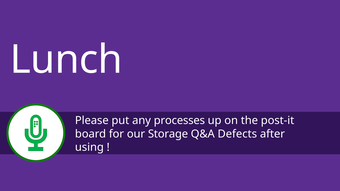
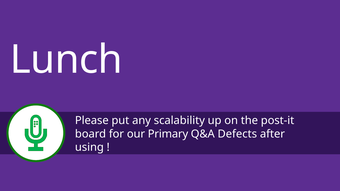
processes: processes -> scalability
Storage: Storage -> Primary
